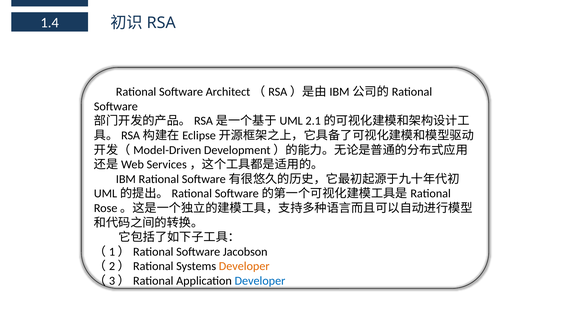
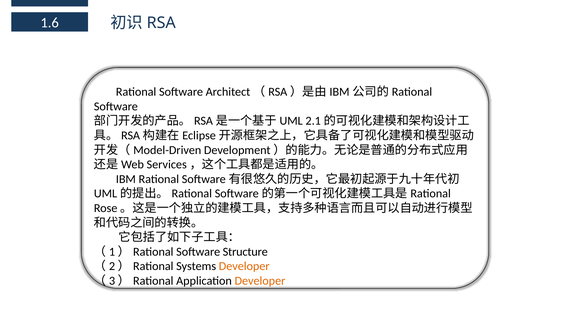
1.4: 1.4 -> 1.6
Jacobson: Jacobson -> Structure
Developer at (260, 281) colour: blue -> orange
